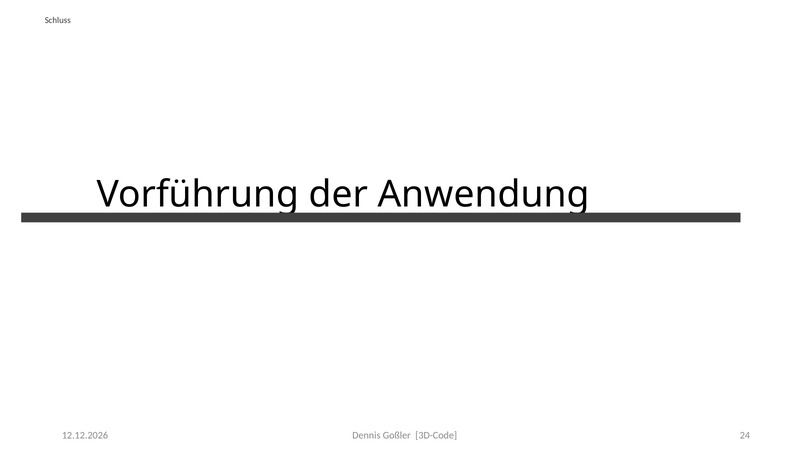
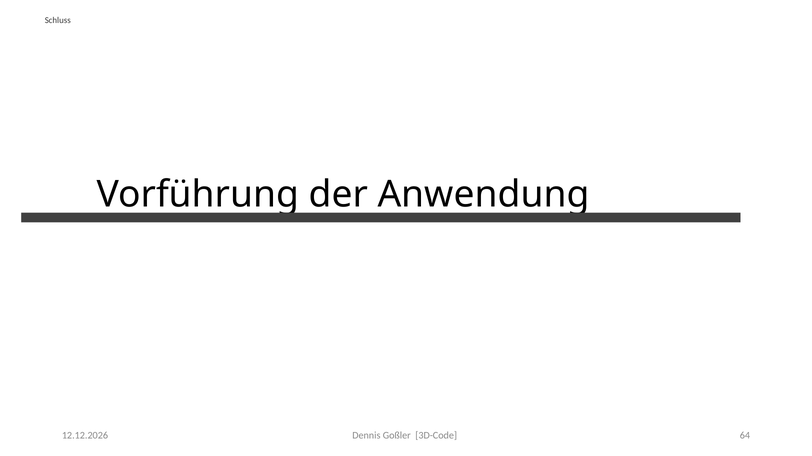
24: 24 -> 64
